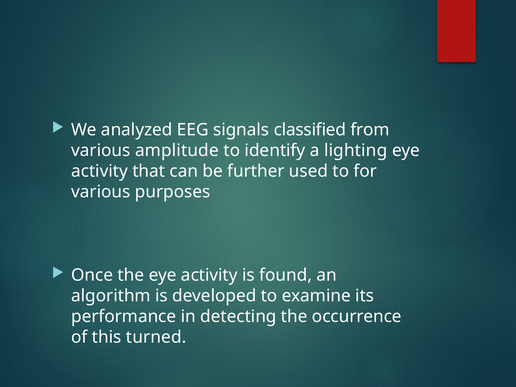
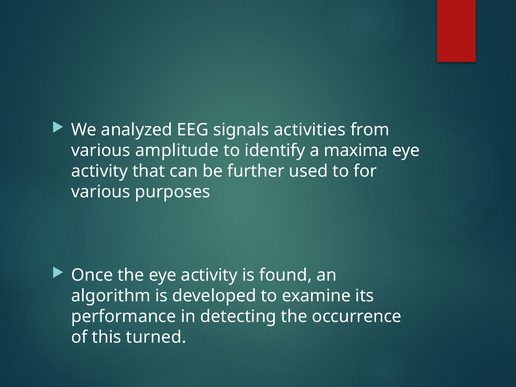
classified: classified -> activities
lighting: lighting -> maxima
